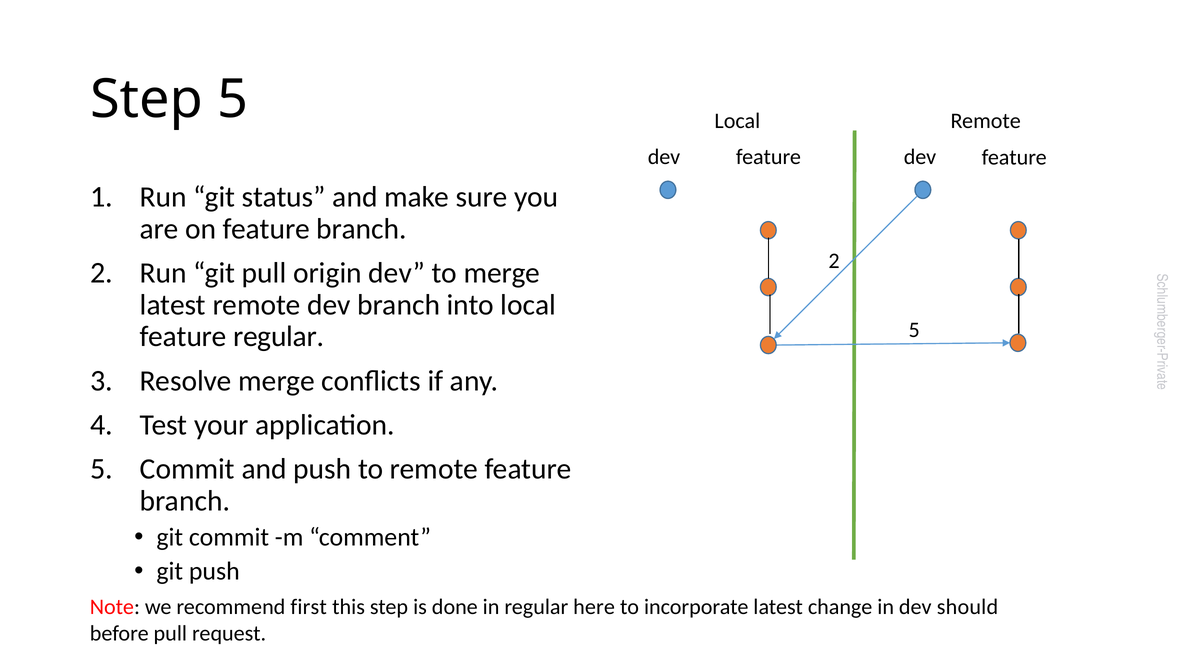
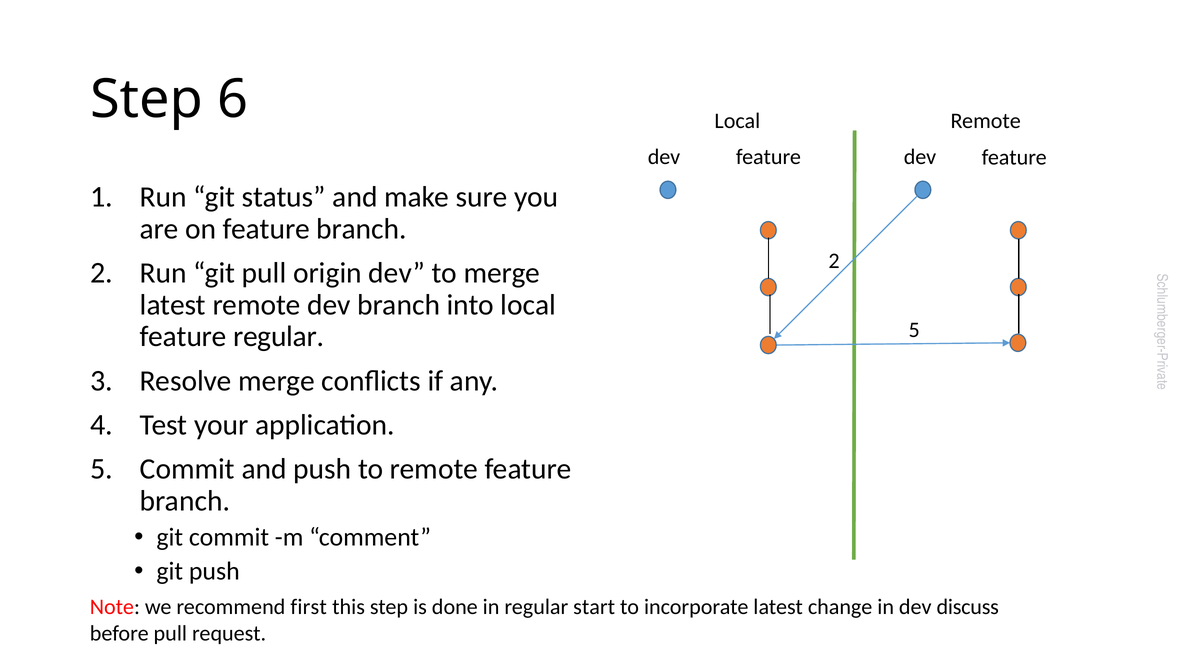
Step 5: 5 -> 6
here: here -> start
should: should -> discuss
